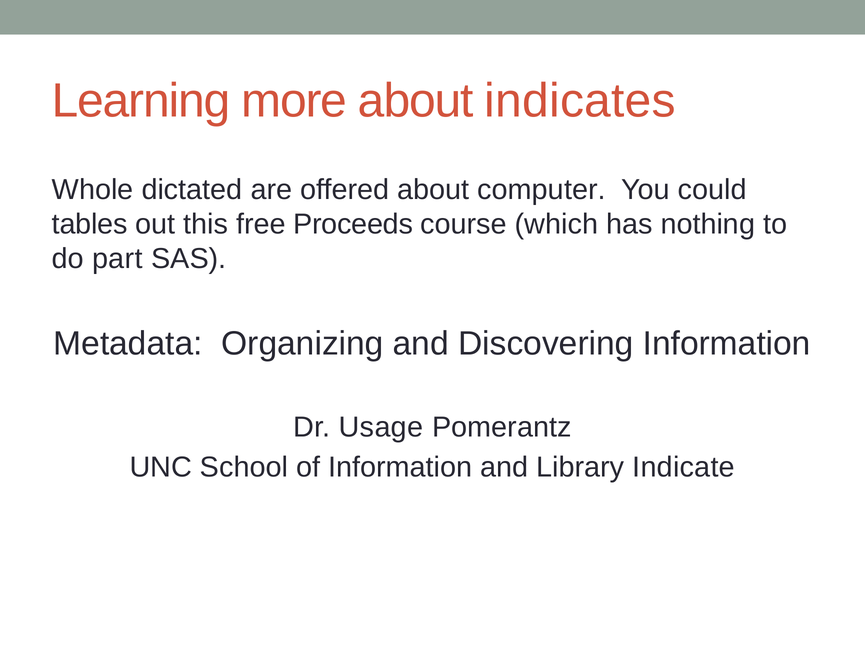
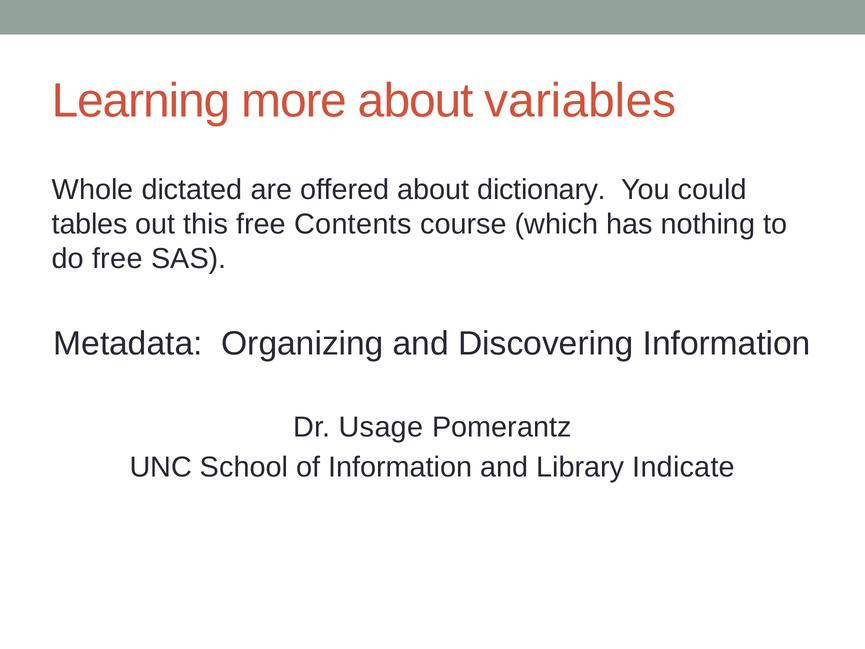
indicates: indicates -> variables
computer: computer -> dictionary
Proceeds: Proceeds -> Contents
do part: part -> free
